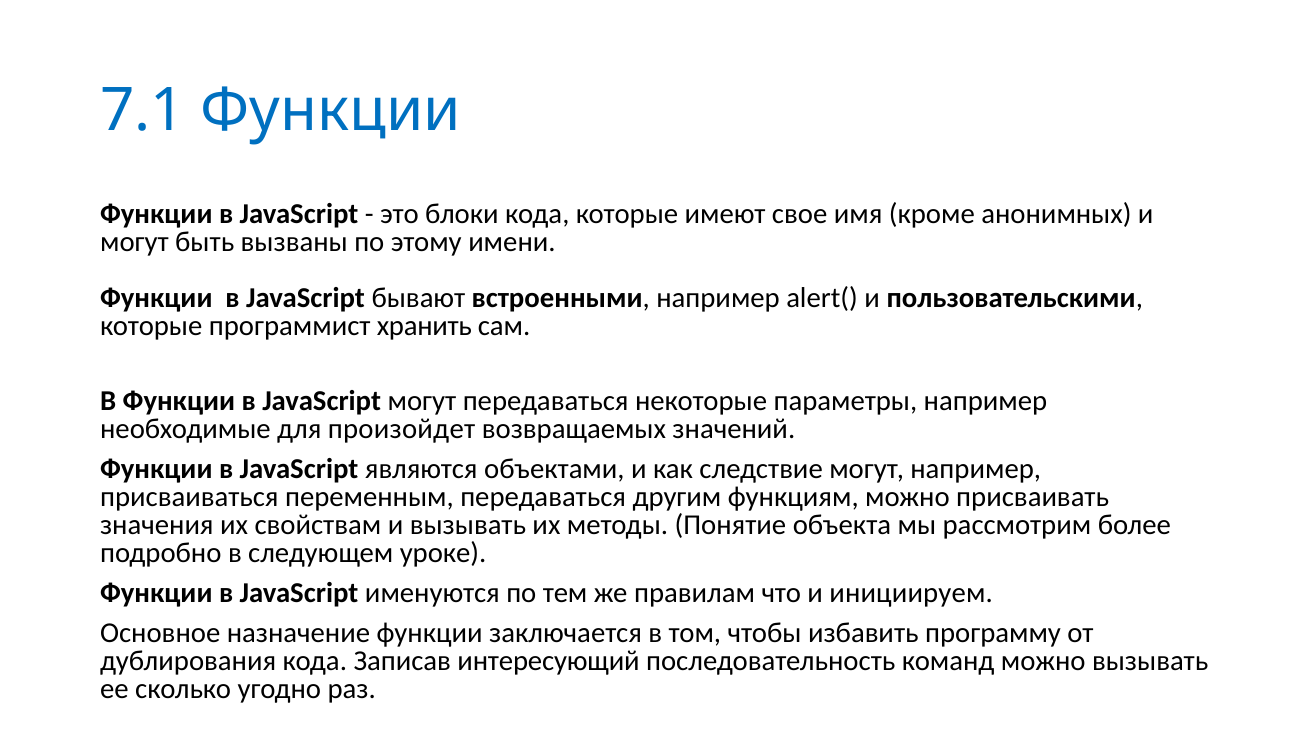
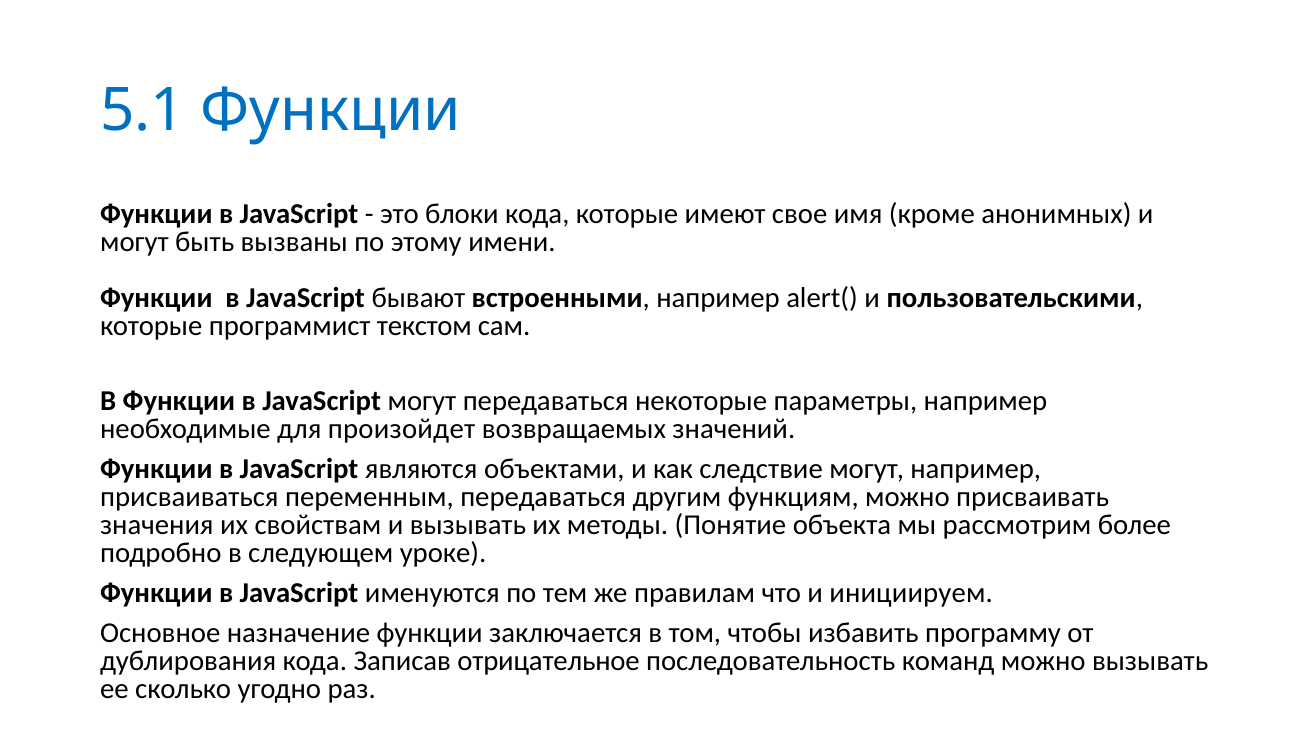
7.1: 7.1 -> 5.1
хранить: хранить -> текстом
интересующий: интересующий -> отрицательное
